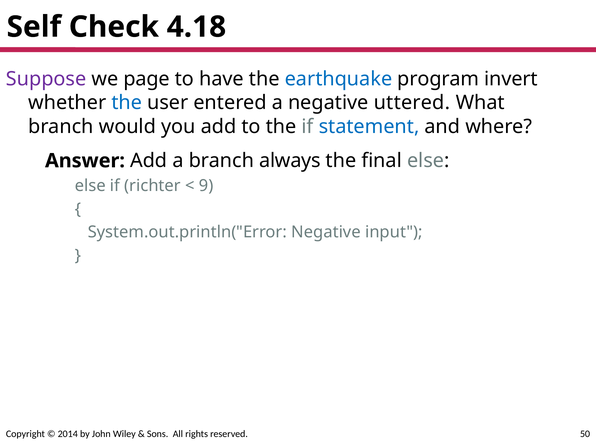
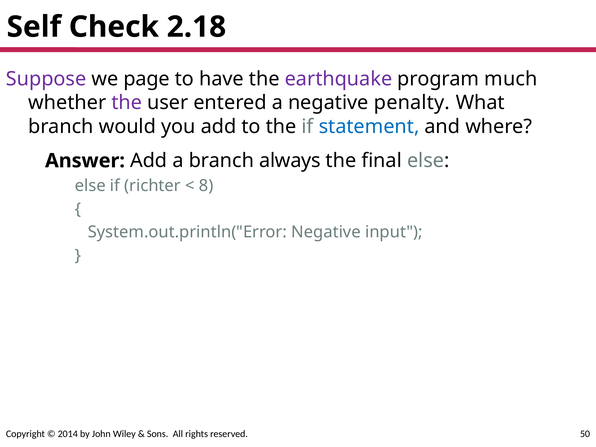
4.18: 4.18 -> 2.18
earthquake colour: blue -> purple
invert: invert -> much
the at (127, 103) colour: blue -> purple
uttered: uttered -> penalty
9: 9 -> 8
